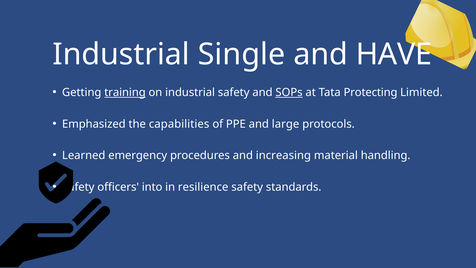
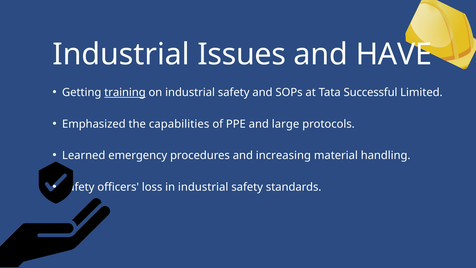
Single: Single -> Issues
SOPs underline: present -> none
Protecting: Protecting -> Successful
into: into -> loss
in resilience: resilience -> industrial
